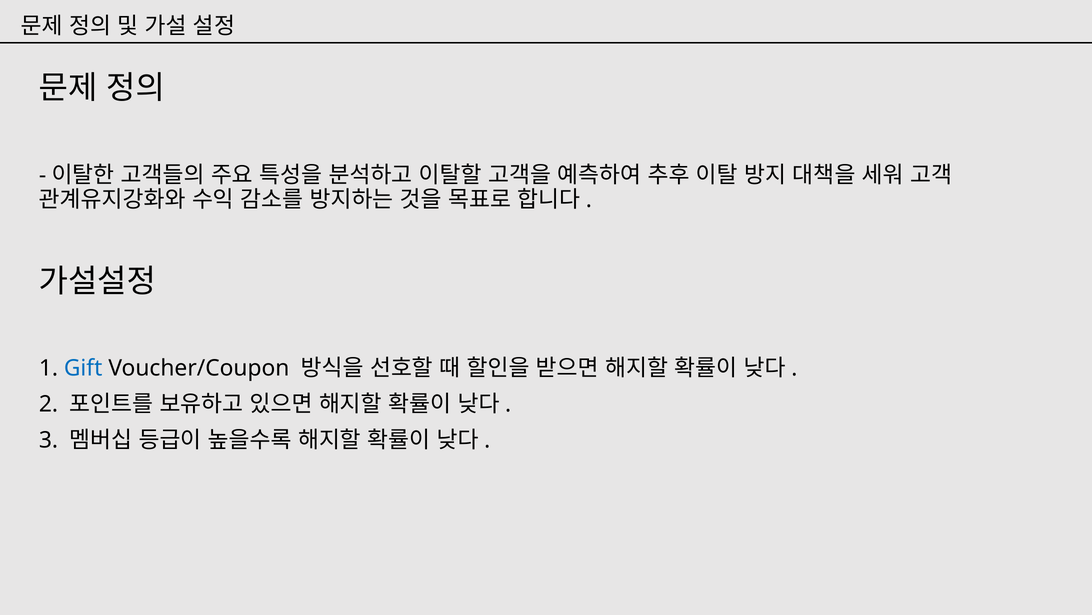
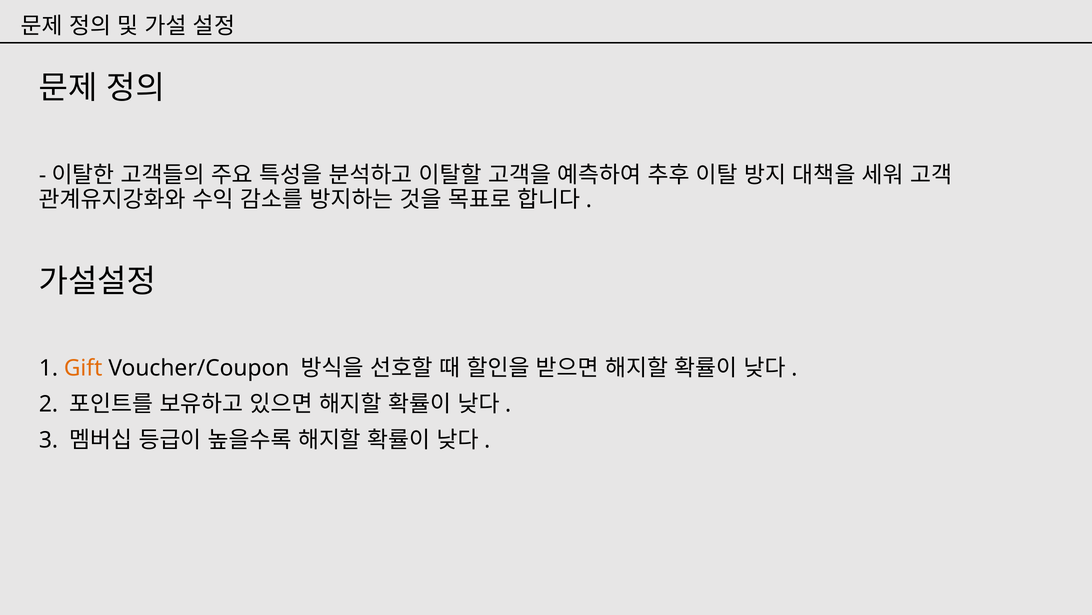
Gift colour: blue -> orange
